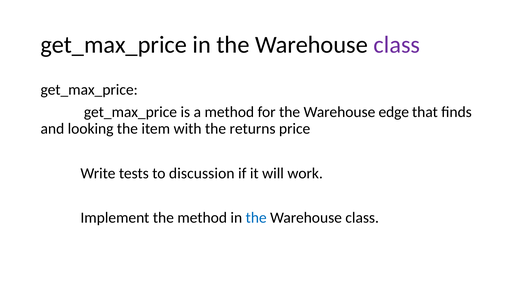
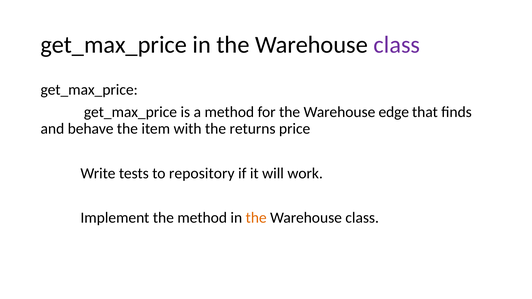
looking: looking -> behave
discussion: discussion -> repository
the at (256, 218) colour: blue -> orange
